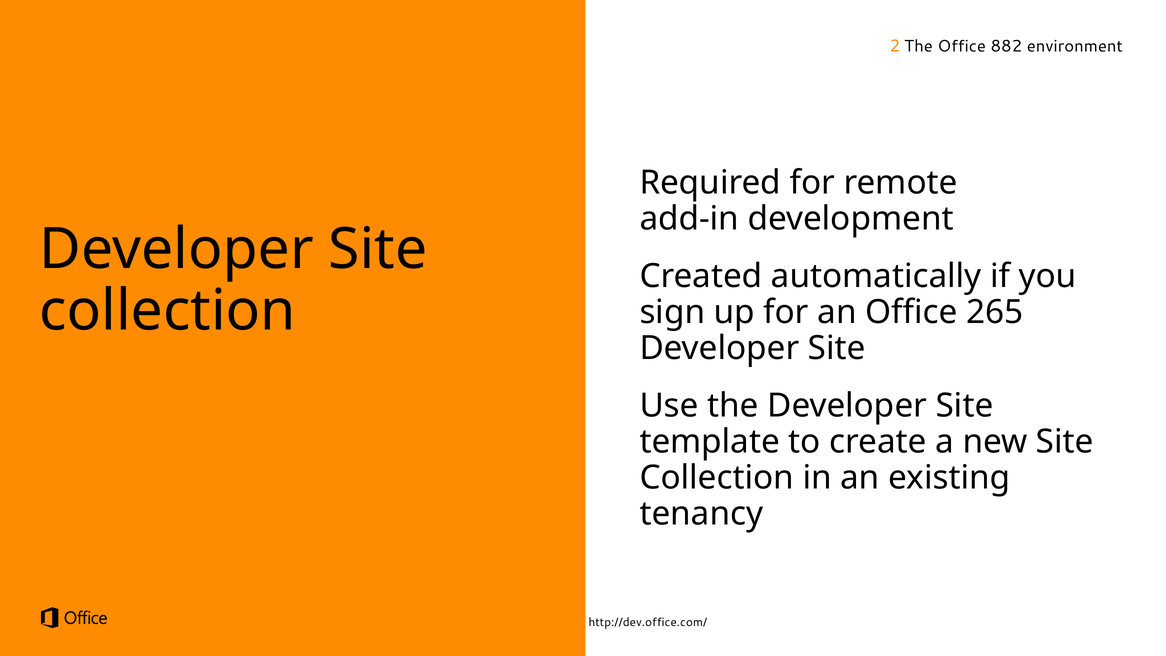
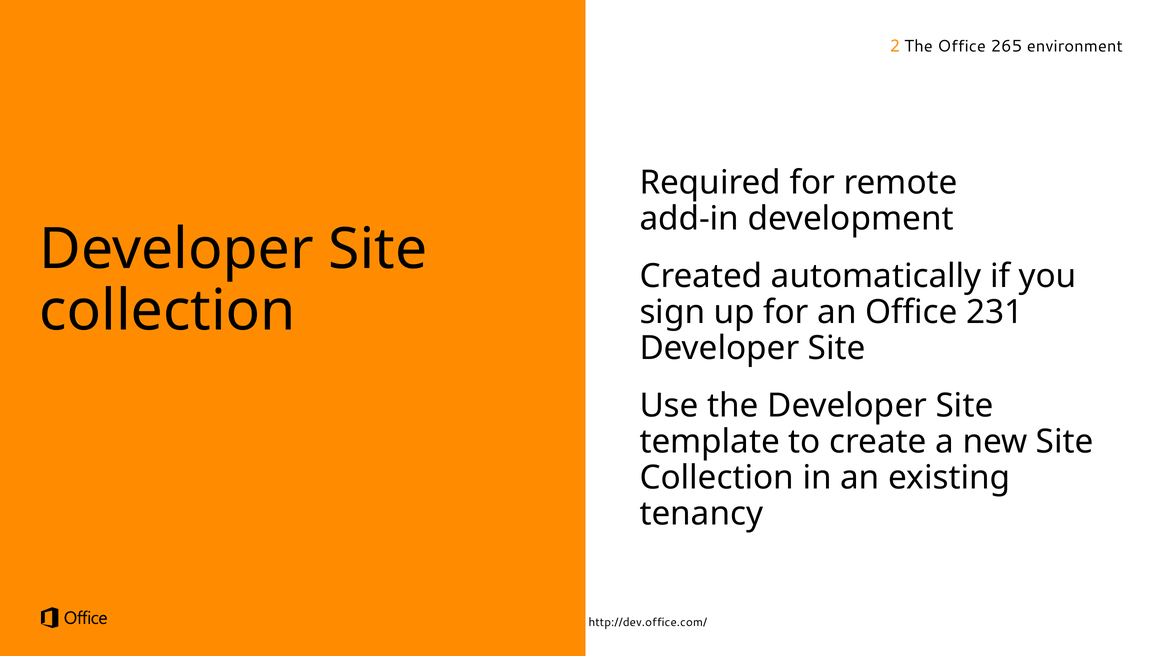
882: 882 -> 265
265: 265 -> 231
